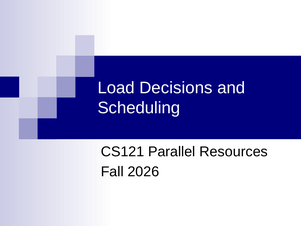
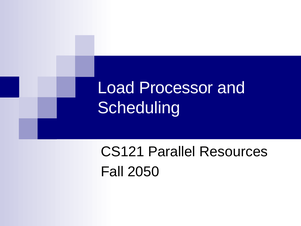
Decisions: Decisions -> Processor
2026: 2026 -> 2050
